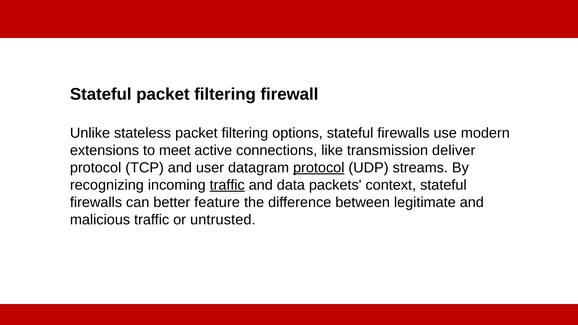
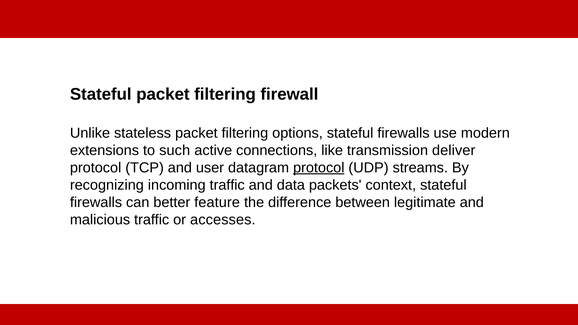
meet: meet -> such
traffic at (227, 185) underline: present -> none
untrusted: untrusted -> accesses
